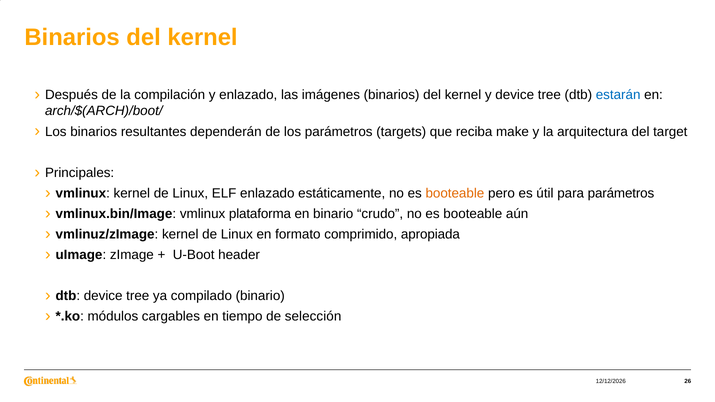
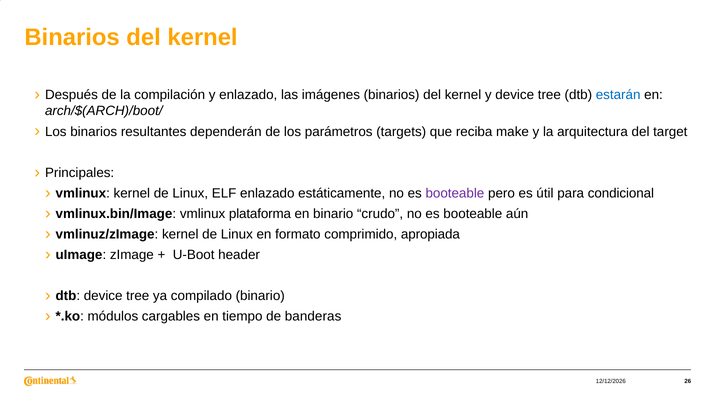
booteable at (455, 193) colour: orange -> purple
para parámetros: parámetros -> condicional
selección: selección -> banderas
